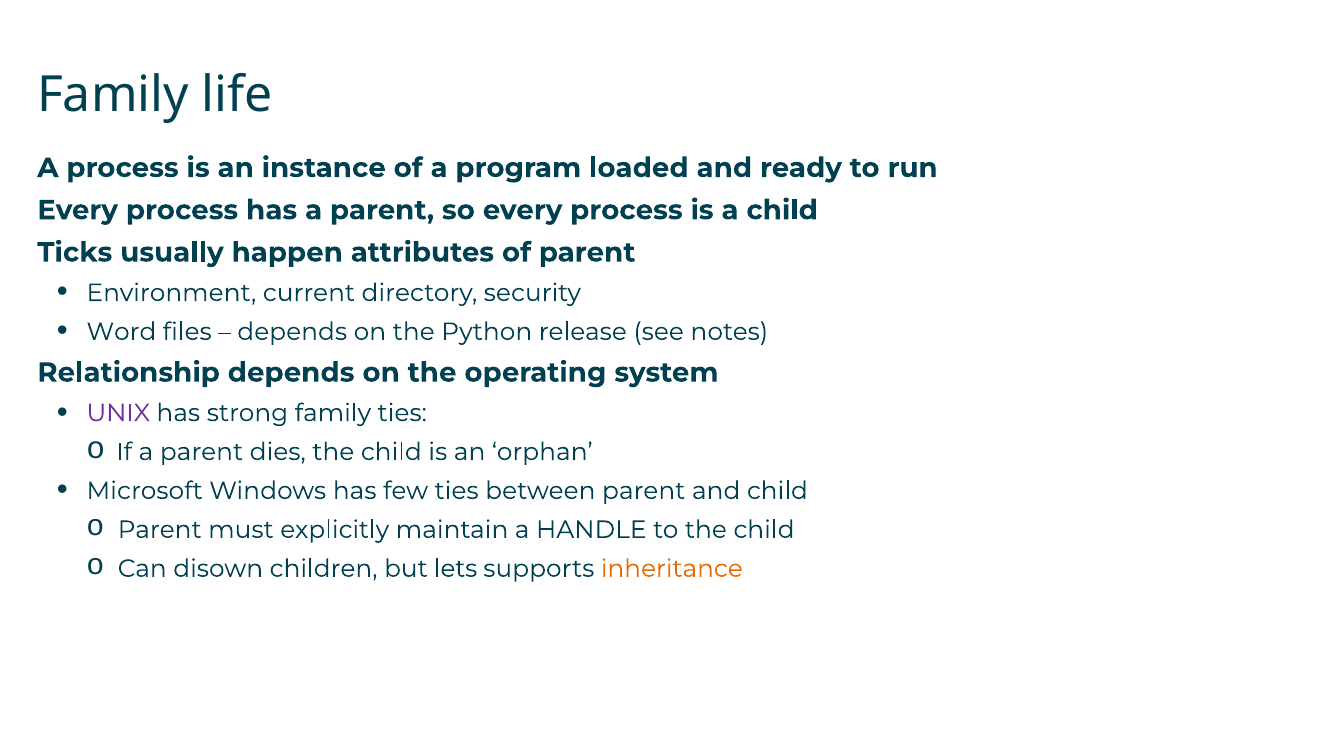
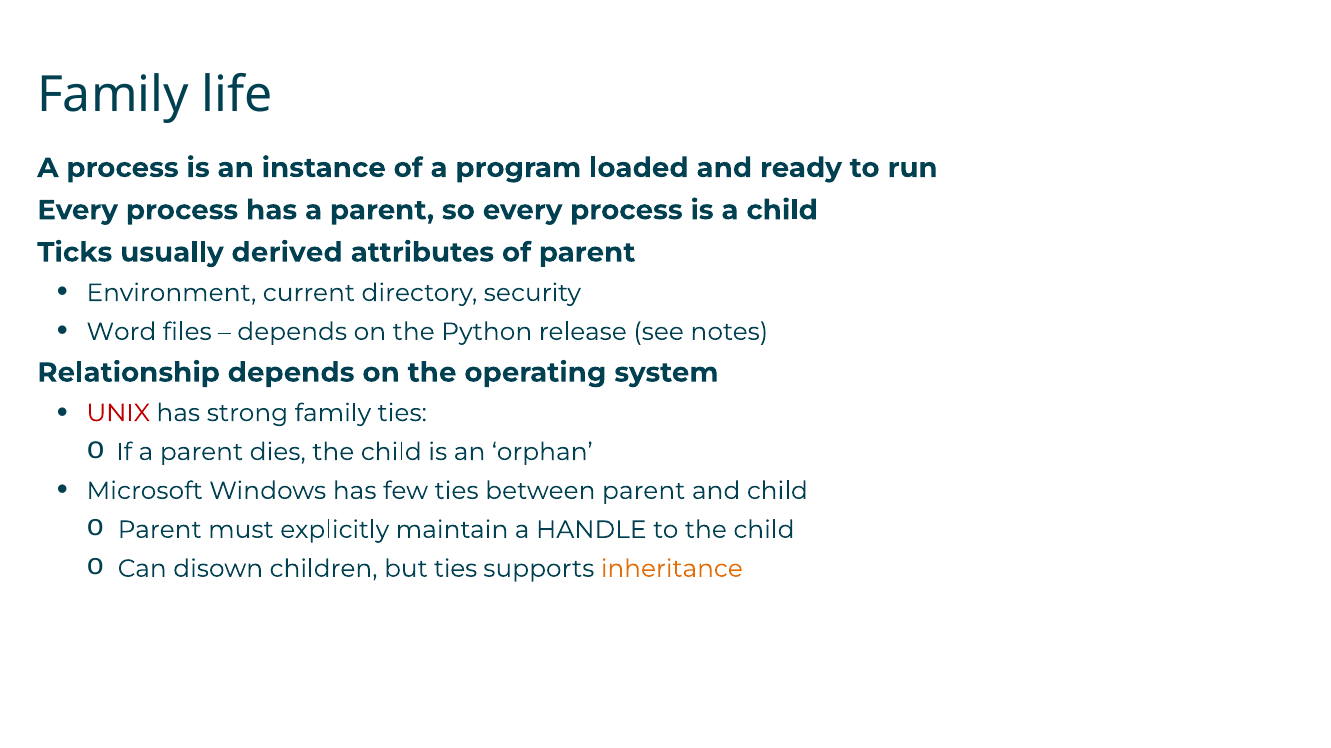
happen: happen -> derived
UNIX colour: purple -> red
but lets: lets -> ties
